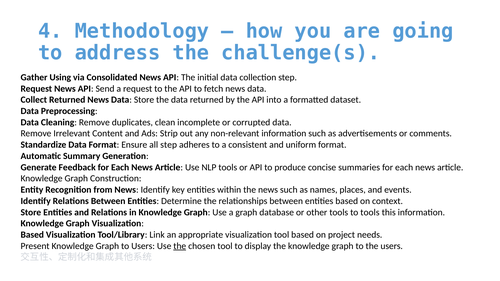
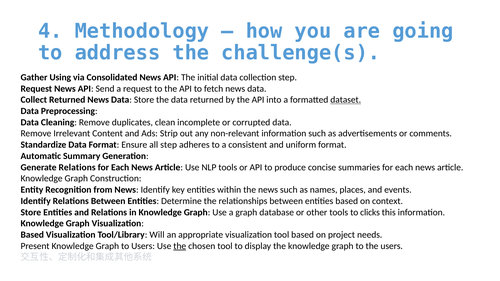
dataset underline: none -> present
Generate Feedback: Feedback -> Relations
to tools: tools -> clicks
Link: Link -> Will
